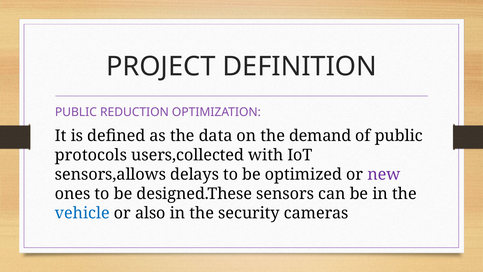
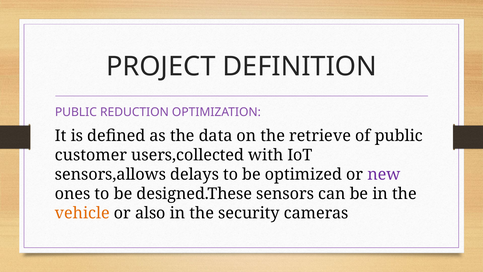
demand: demand -> retrieve
protocols: protocols -> customer
vehicle colour: blue -> orange
